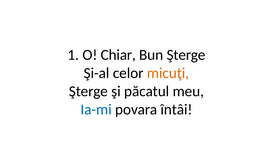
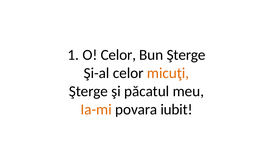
O Chiar: Chiar -> Celor
Ia-mi colour: blue -> orange
întâi: întâi -> iubit
